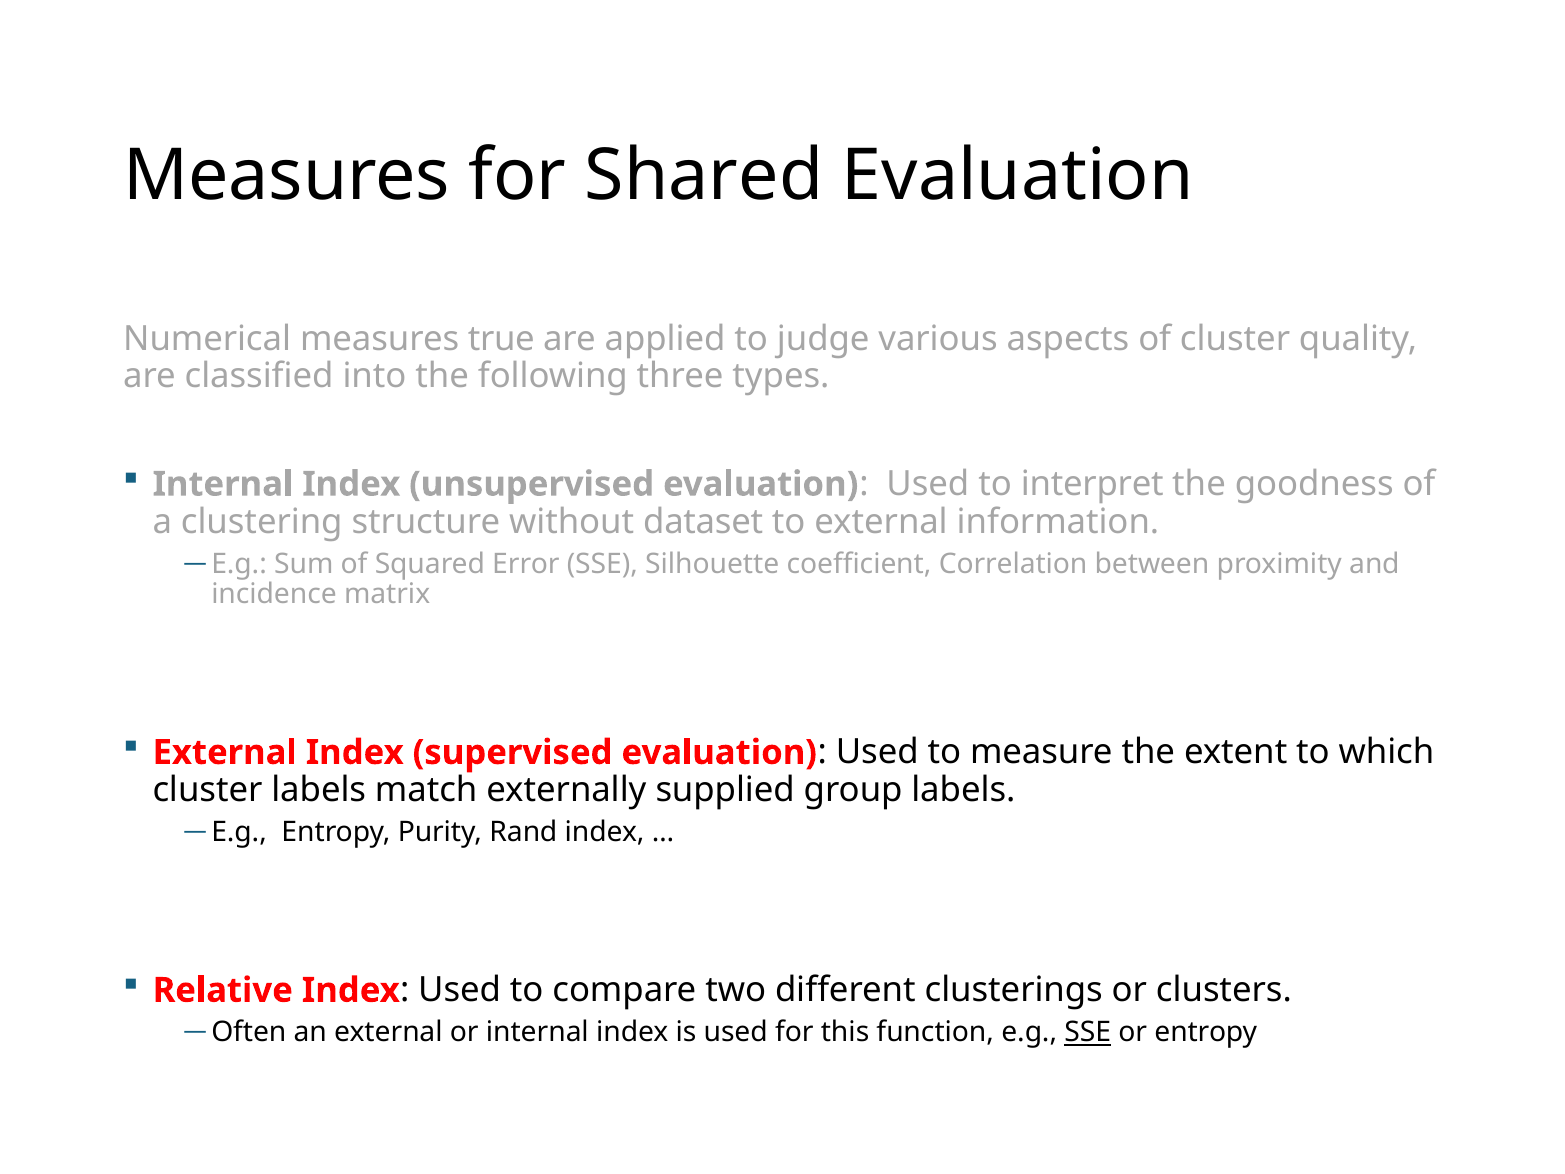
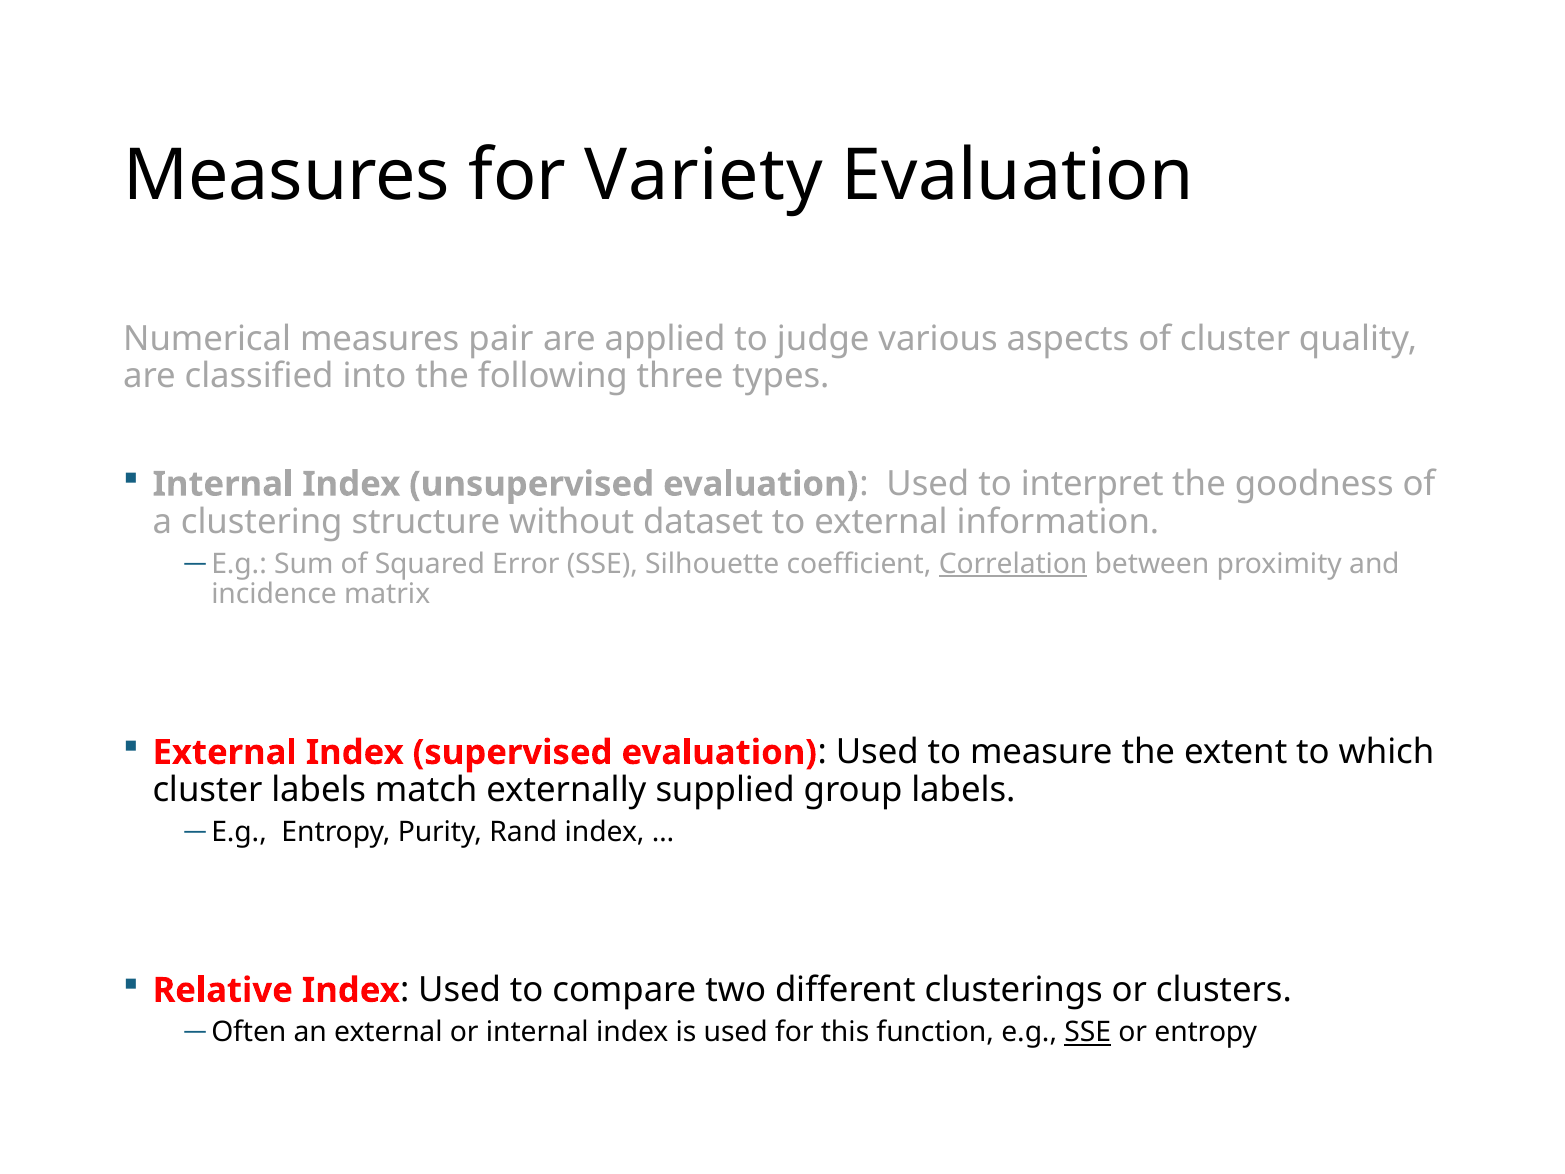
Shared: Shared -> Variety
true: true -> pair
Correlation underline: none -> present
